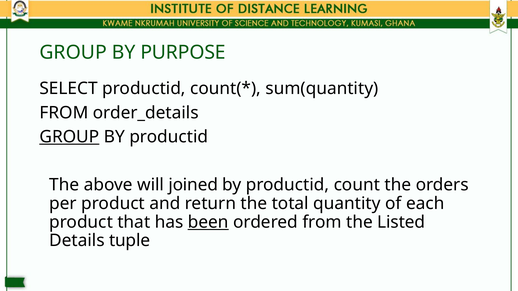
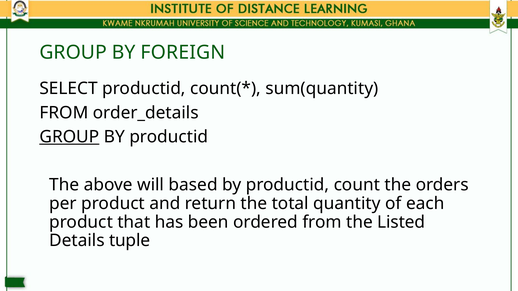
PURPOSE: PURPOSE -> FOREIGN
joined: joined -> based
been underline: present -> none
